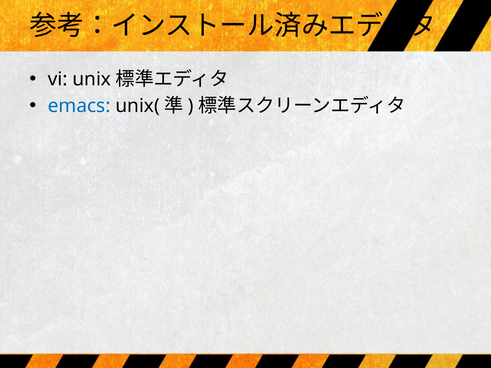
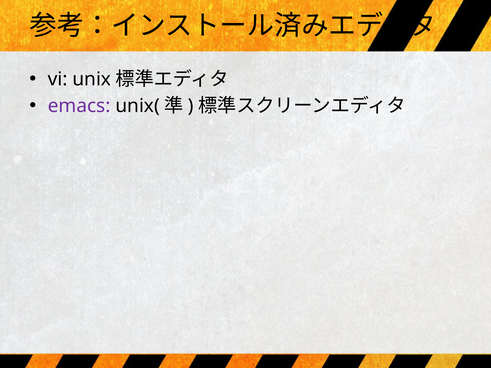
emacs colour: blue -> purple
